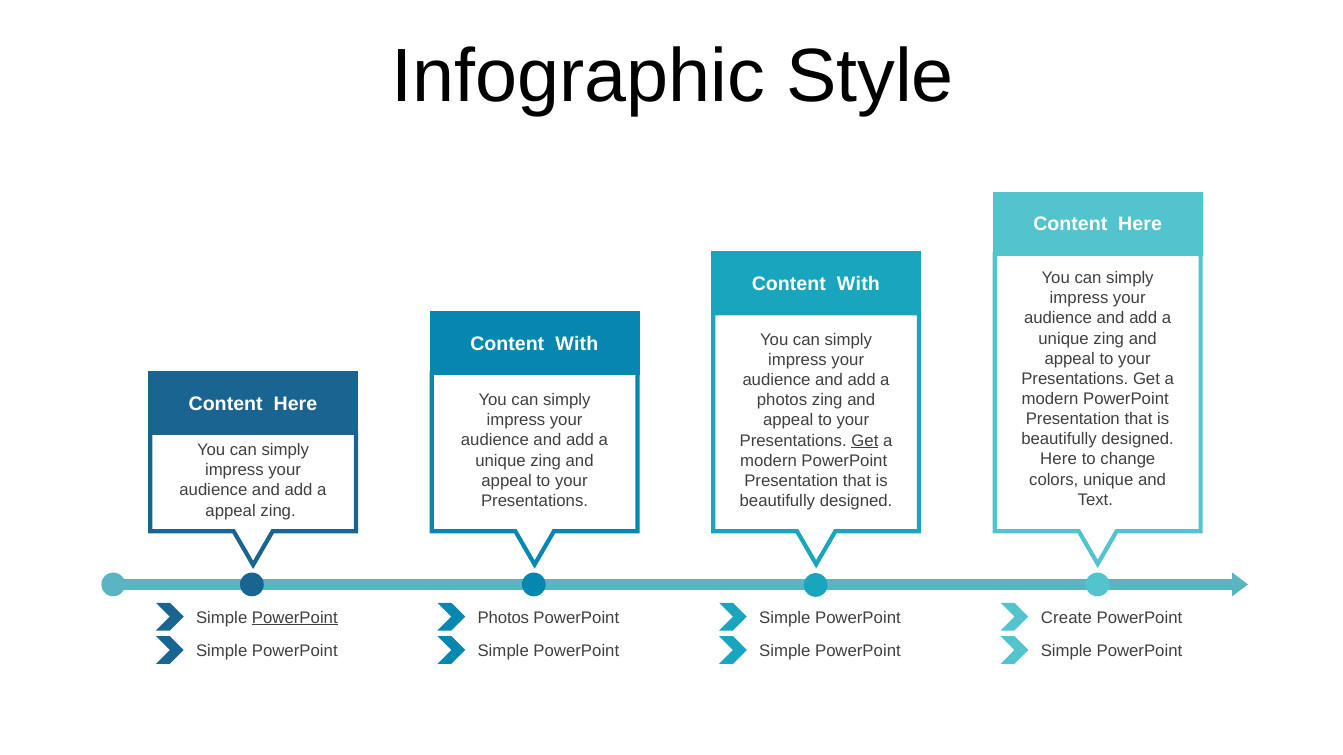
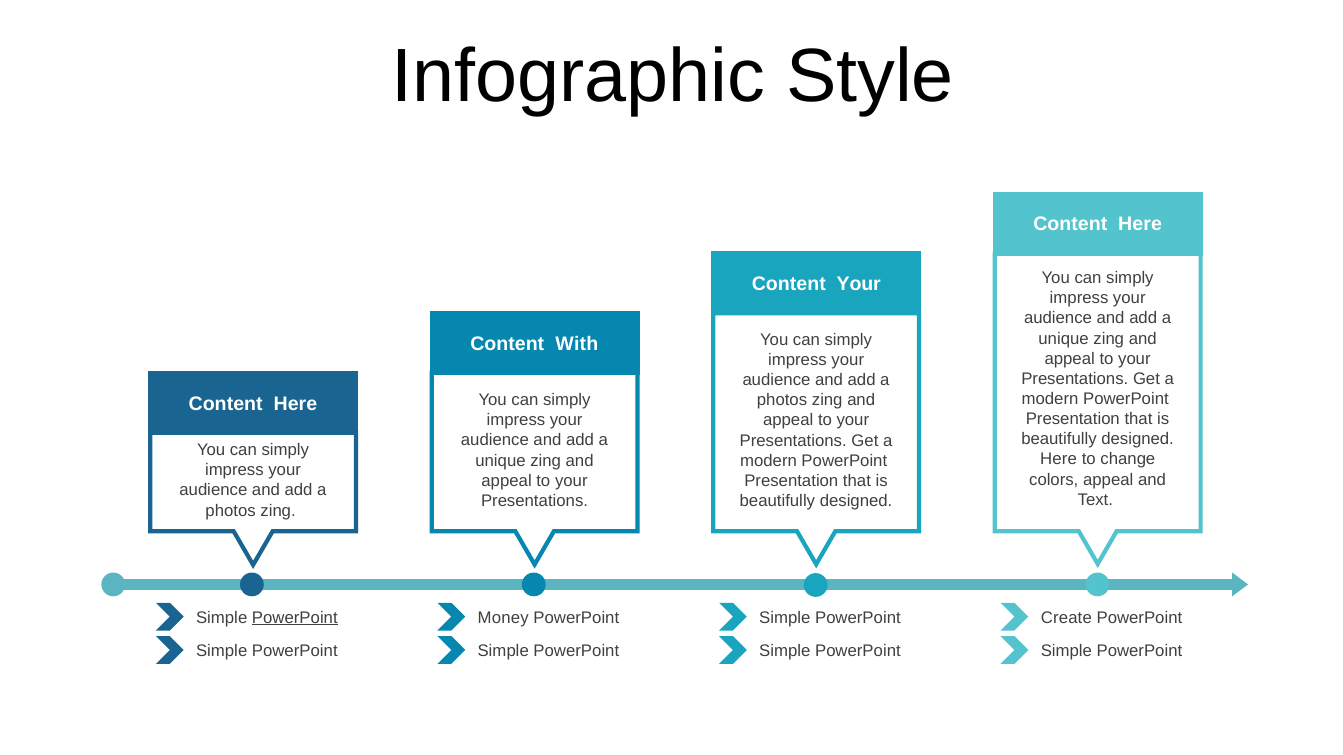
With at (858, 284): With -> Your
Get at (865, 441) underline: present -> none
colors unique: unique -> appeal
appeal at (231, 511): appeal -> photos
Photos at (503, 618): Photos -> Money
